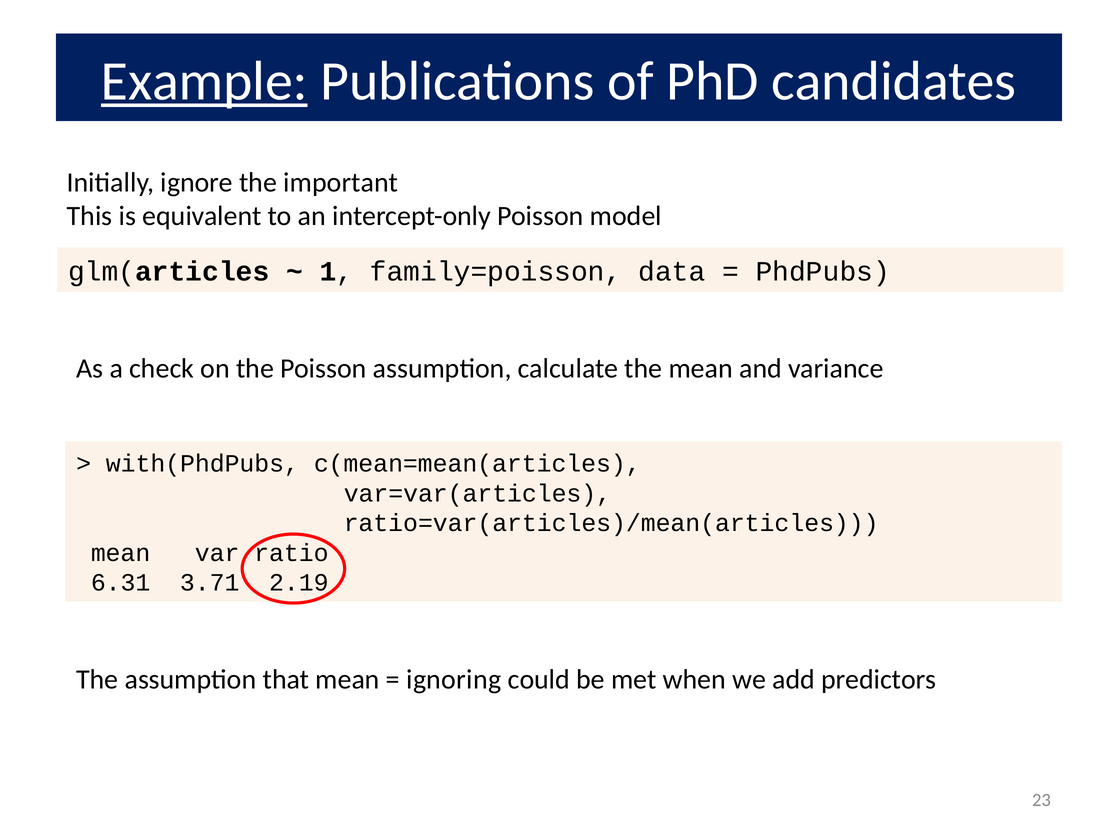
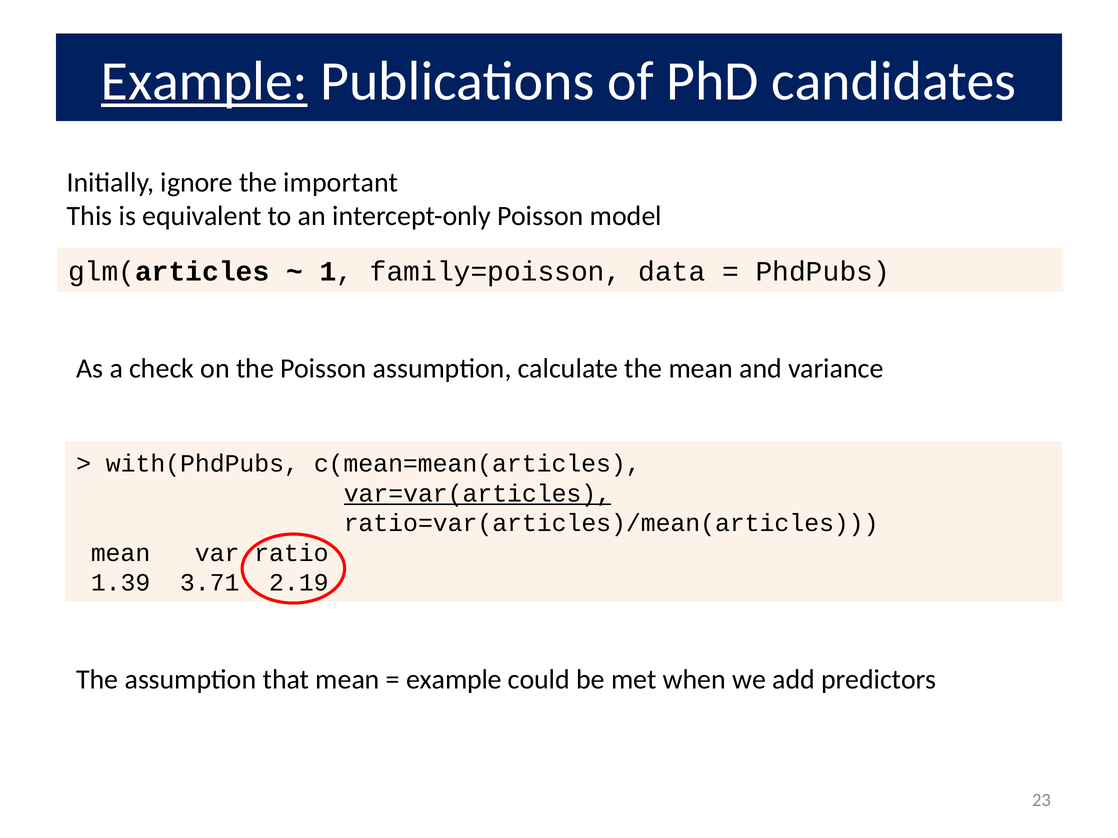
var=var(articles underline: none -> present
6.31: 6.31 -> 1.39
ignoring at (454, 680): ignoring -> example
